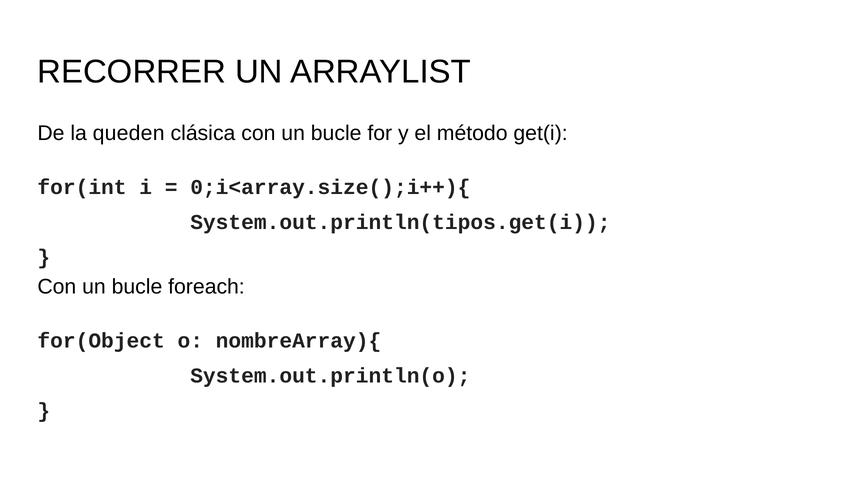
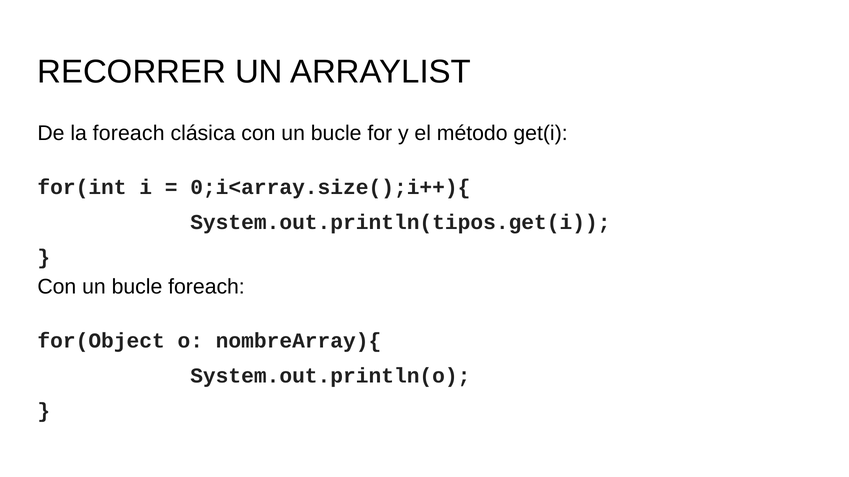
la queden: queden -> foreach
